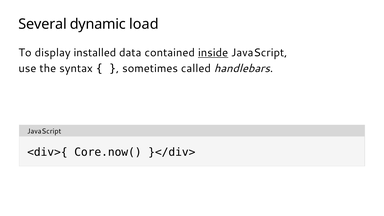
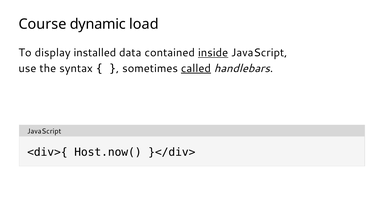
Several: Several -> Course
called underline: none -> present
Core.now(: Core.now( -> Host.now(
